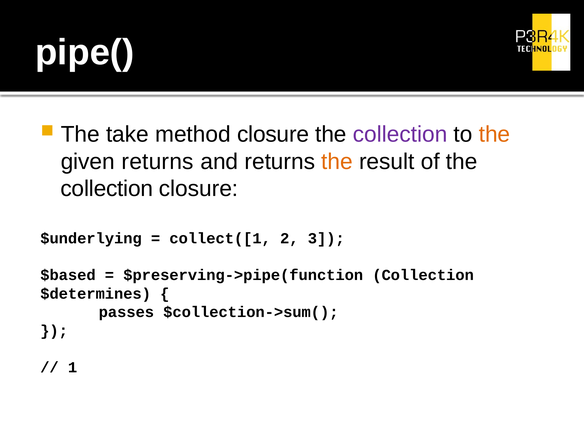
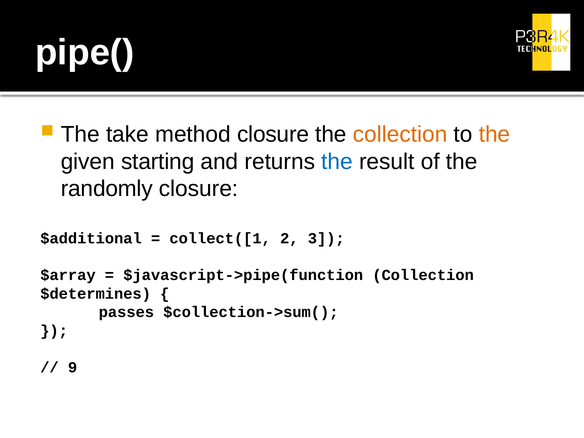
collection at (400, 134) colour: purple -> orange
given returns: returns -> starting
the at (337, 162) colour: orange -> blue
collection at (107, 189): collection -> randomly
$underlying: $underlying -> $additional
$based: $based -> $array
$preserving->pipe(function: $preserving->pipe(function -> $javascript->pipe(function
1: 1 -> 9
